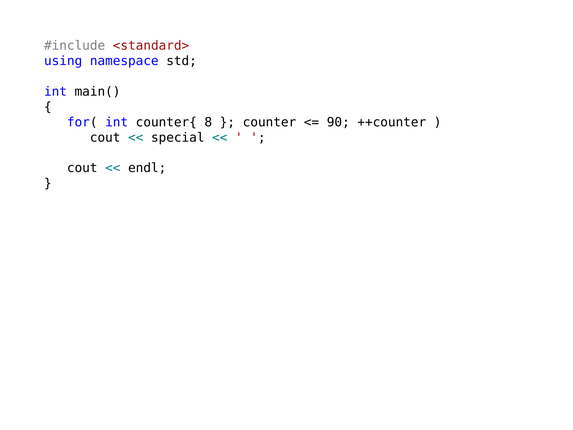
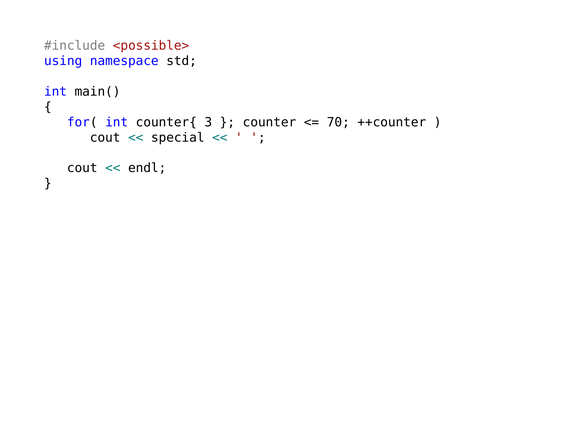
<standard>: <standard> -> <possible>
8: 8 -> 3
90: 90 -> 70
